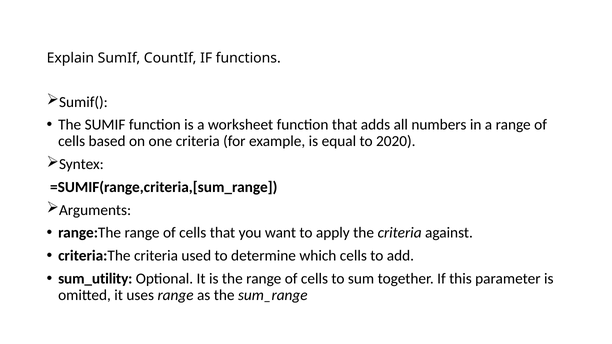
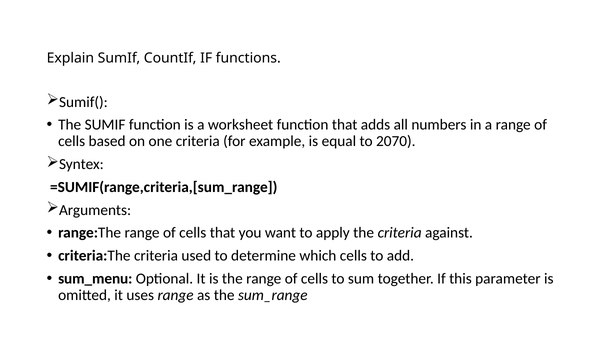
2020: 2020 -> 2070
sum_utility: sum_utility -> sum_menu
